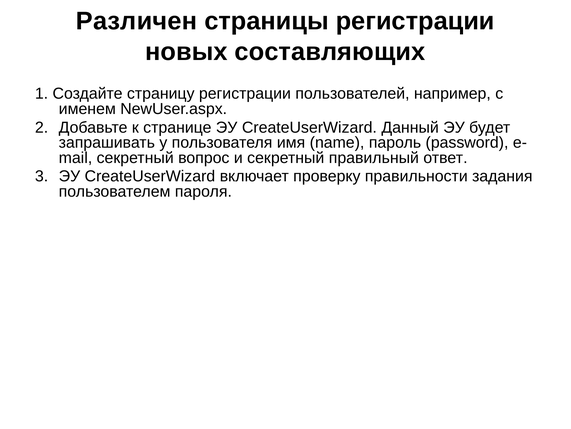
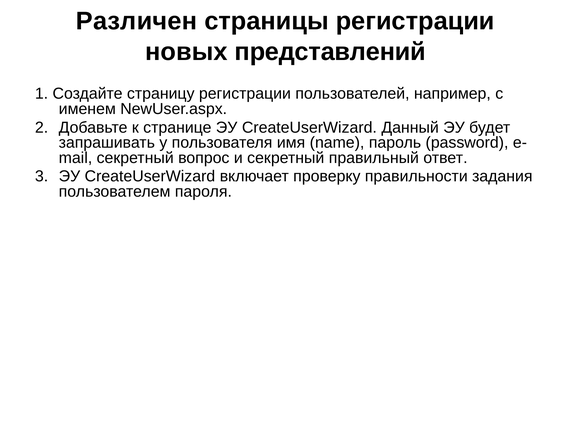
составляющих: составляющих -> представлений
